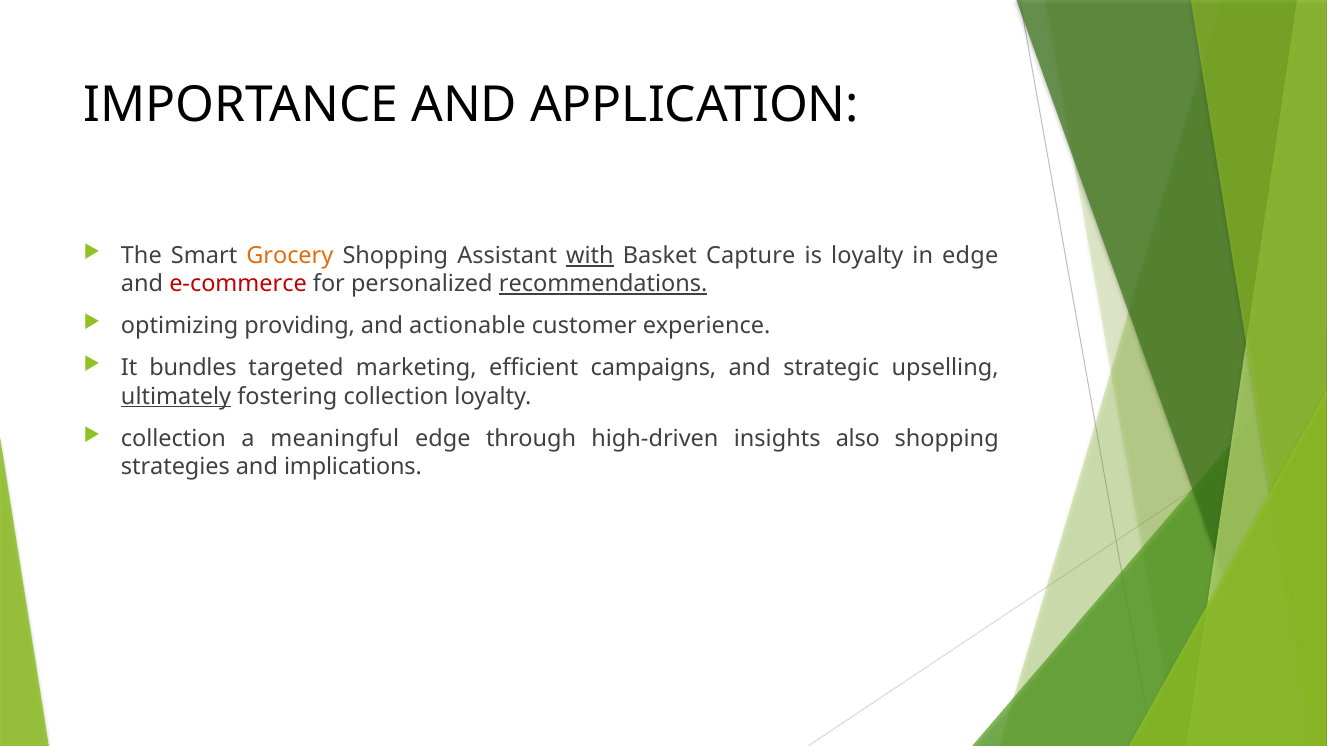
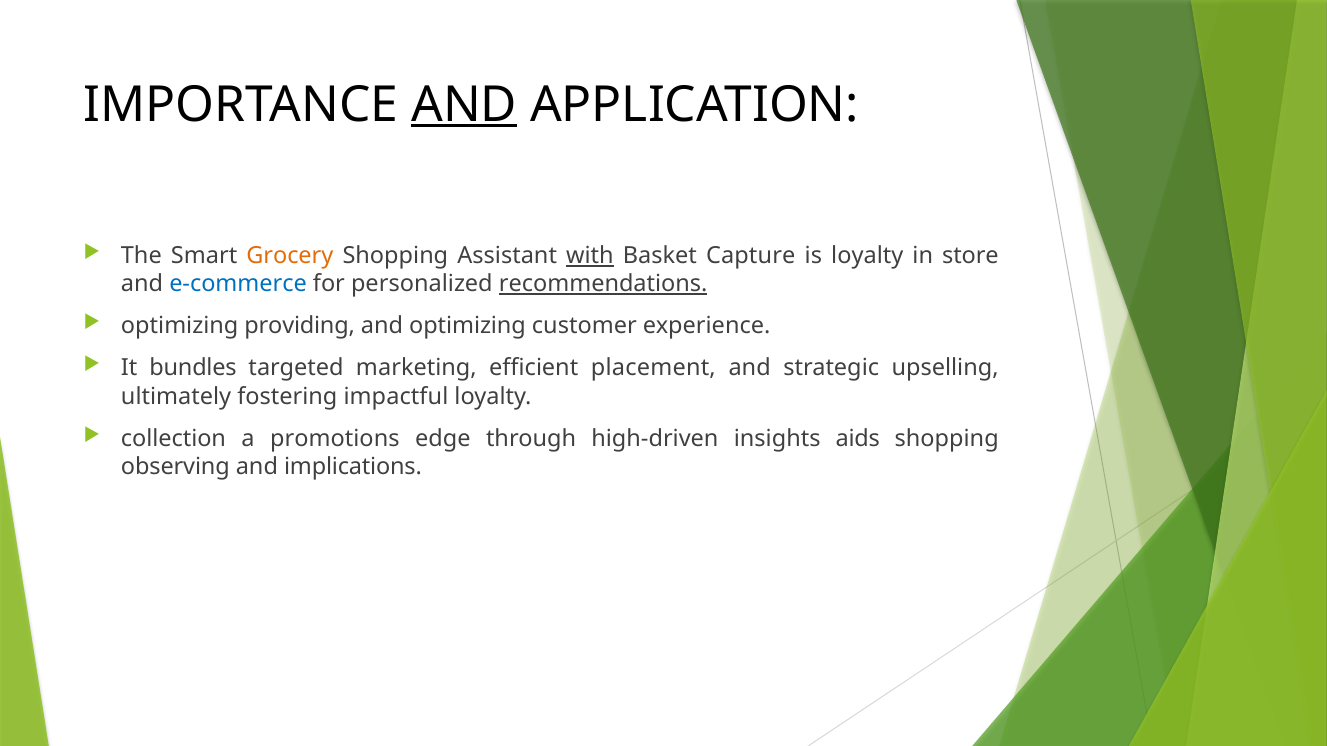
AND at (464, 105) underline: none -> present
in edge: edge -> store
e-commerce colour: red -> blue
and actionable: actionable -> optimizing
campaigns: campaigns -> placement
ultimately underline: present -> none
fostering collection: collection -> impactful
meaningful: meaningful -> promotions
also: also -> aids
strategies: strategies -> observing
